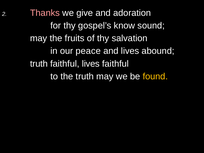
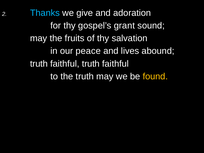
Thanks colour: pink -> light blue
know: know -> grant
faithful lives: lives -> truth
